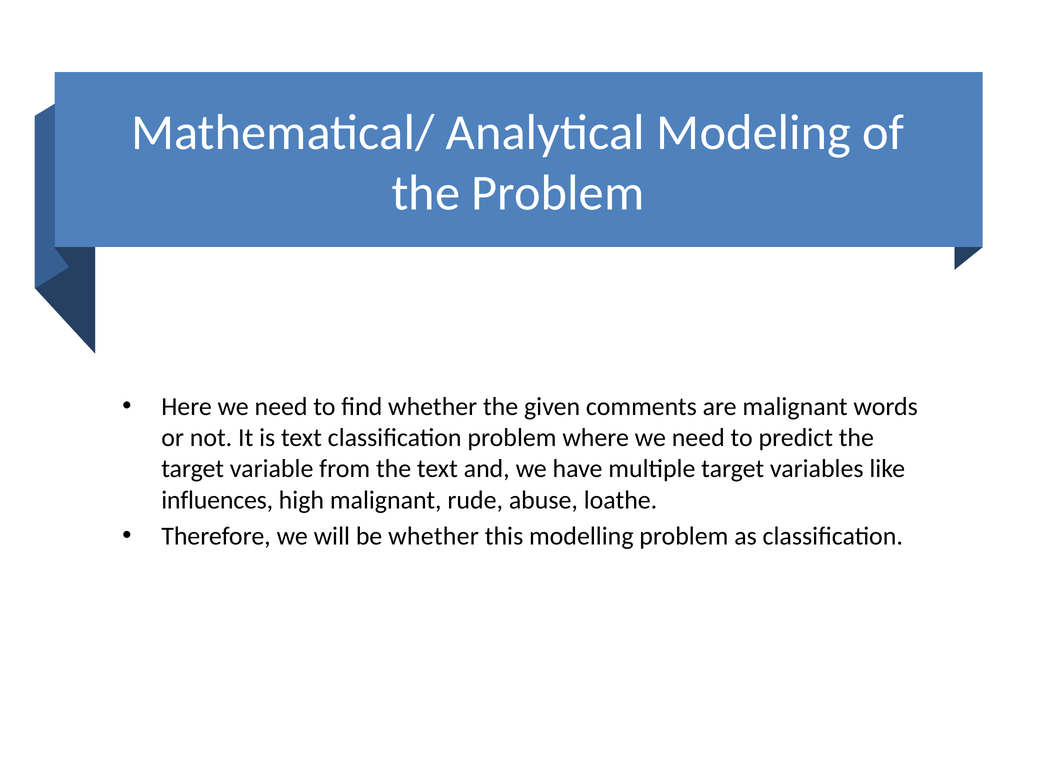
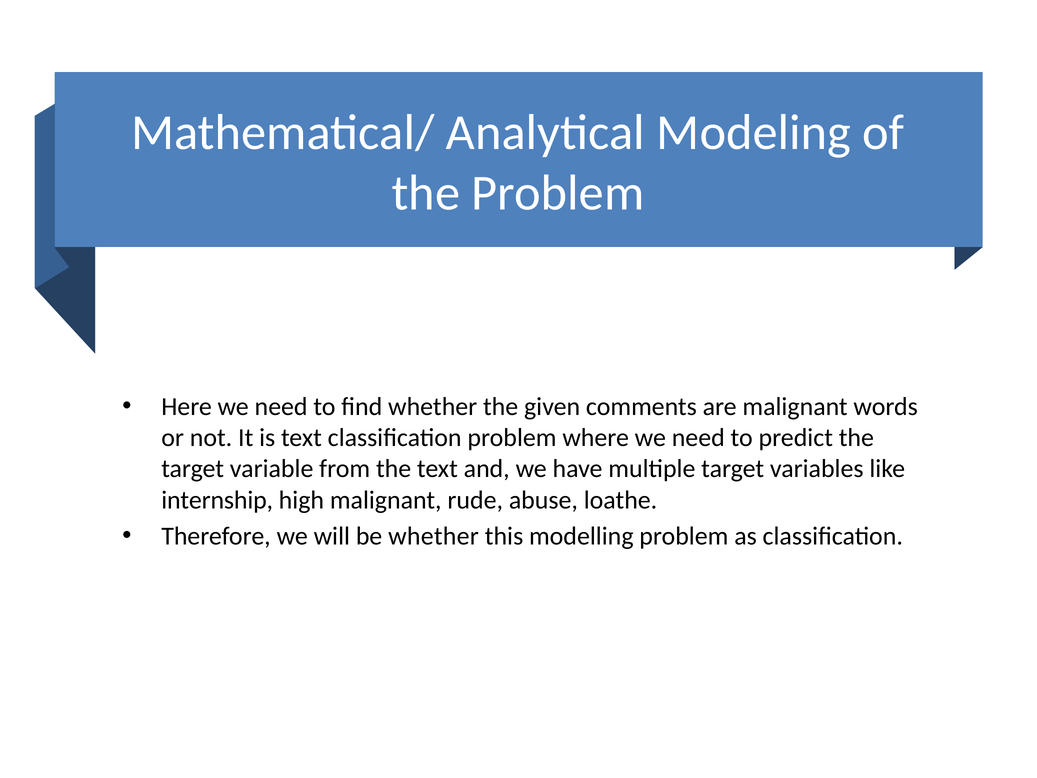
influences: influences -> internship
